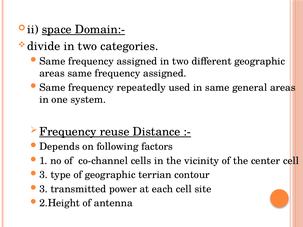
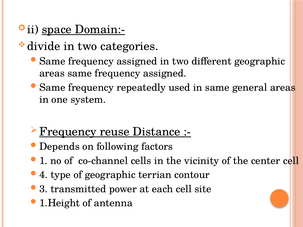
3 at (44, 175): 3 -> 4
2.Height: 2.Height -> 1.Height
